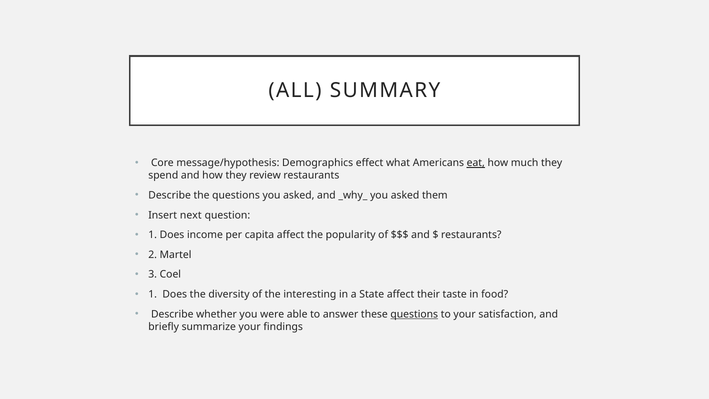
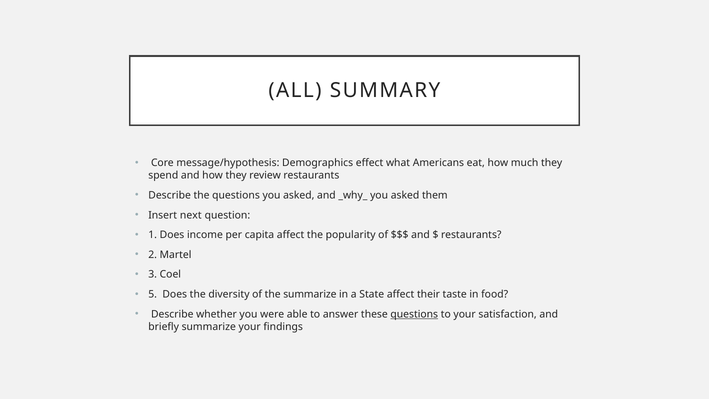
eat underline: present -> none
1 at (153, 294): 1 -> 5
the interesting: interesting -> summarize
